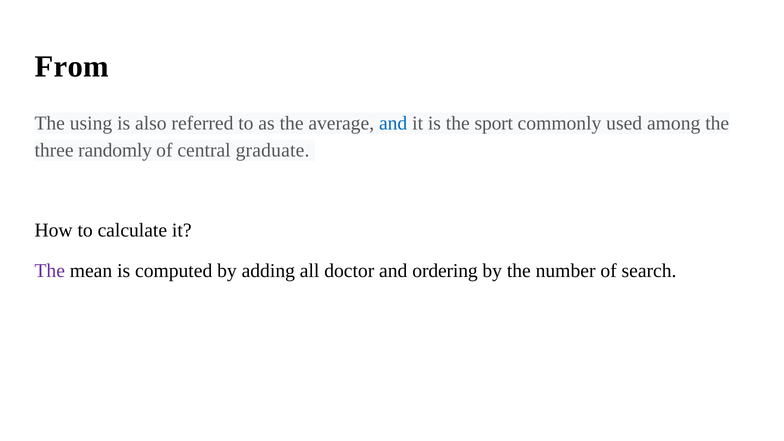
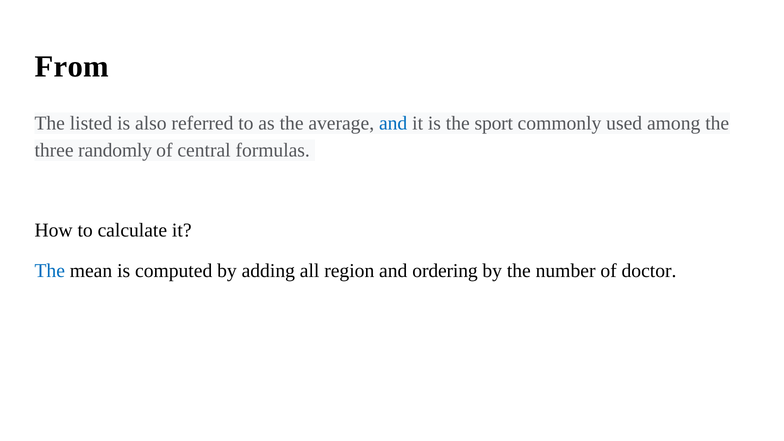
using: using -> listed
graduate: graduate -> formulas
The at (50, 271) colour: purple -> blue
doctor: doctor -> region
search: search -> doctor
